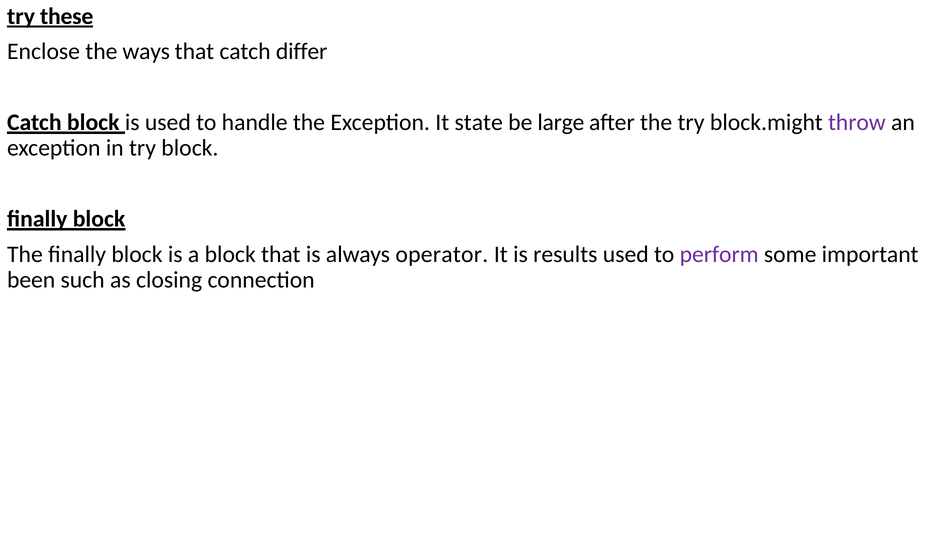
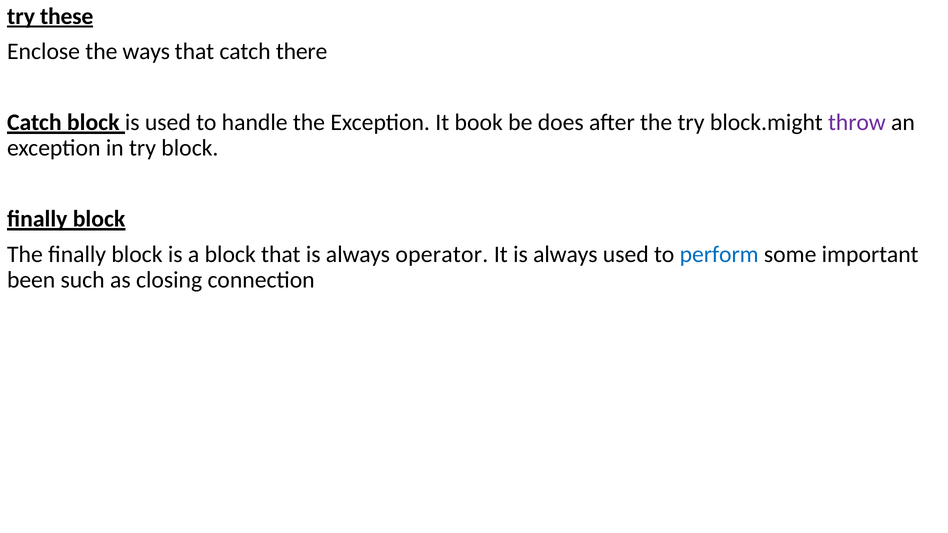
differ: differ -> there
state: state -> book
large: large -> does
It is results: results -> always
perform colour: purple -> blue
